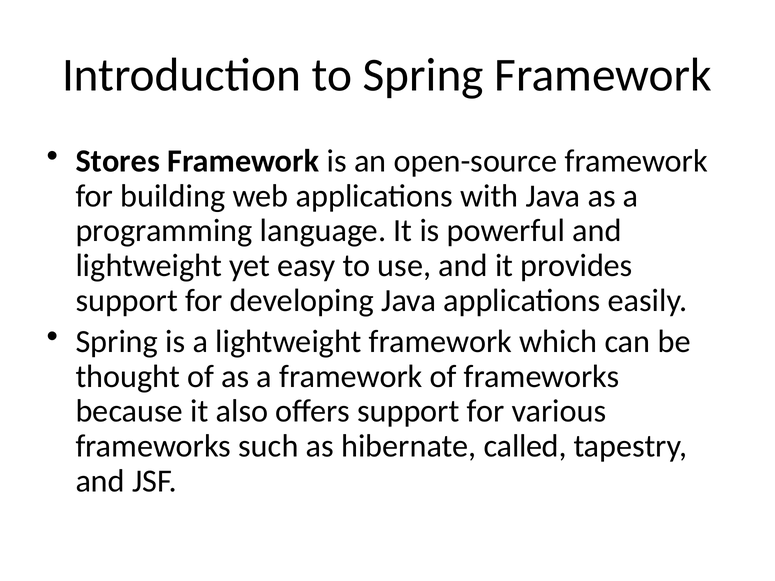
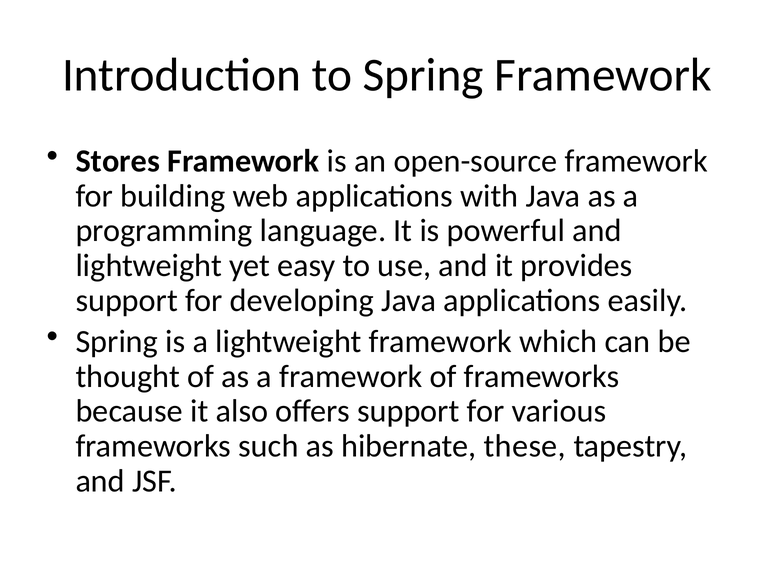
called: called -> these
